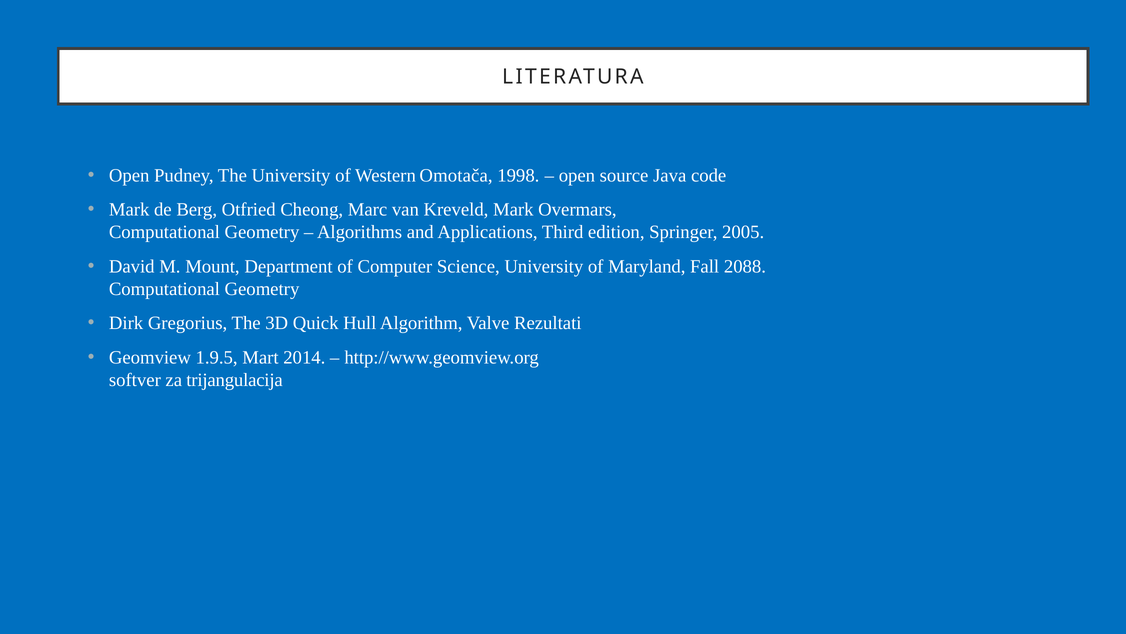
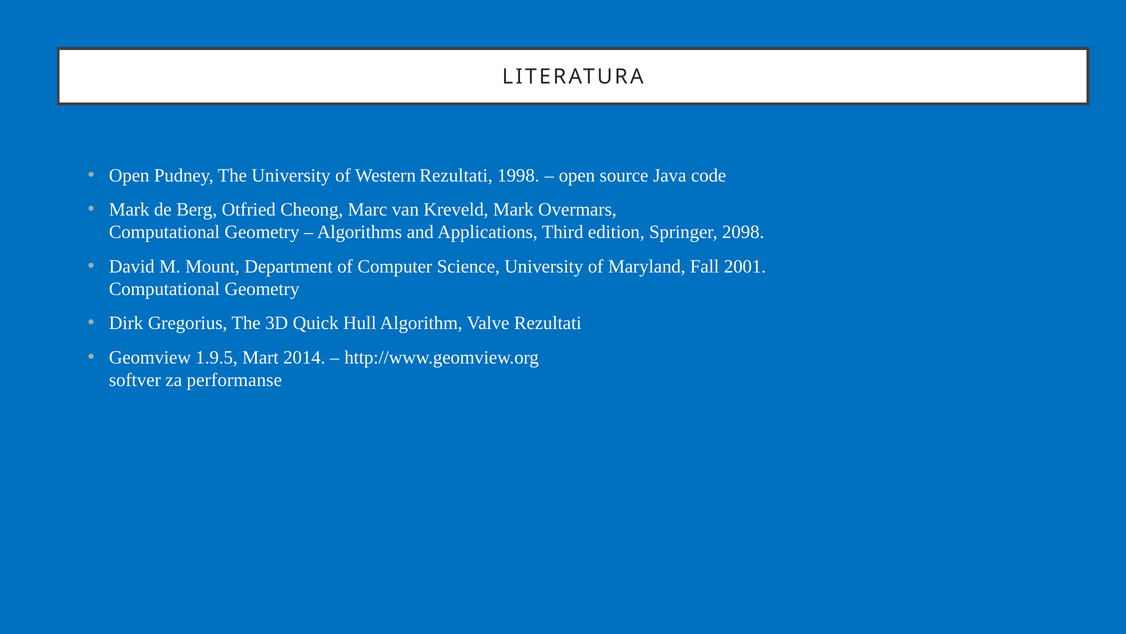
Western Omotača: Omotača -> Rezultati
2005: 2005 -> 2098
2088: 2088 -> 2001
trijangulacija: trijangulacija -> performanse
